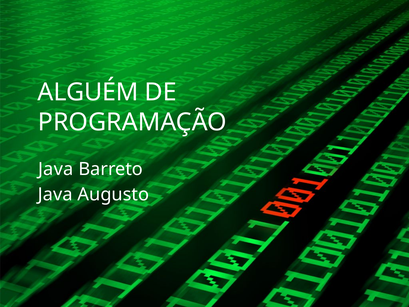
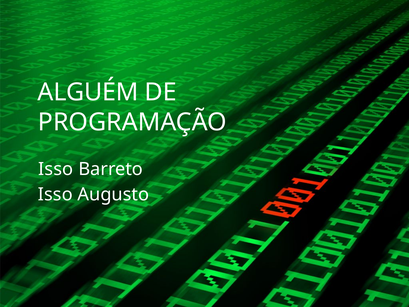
Java at (56, 169): Java -> Isso
Java at (55, 194): Java -> Isso
